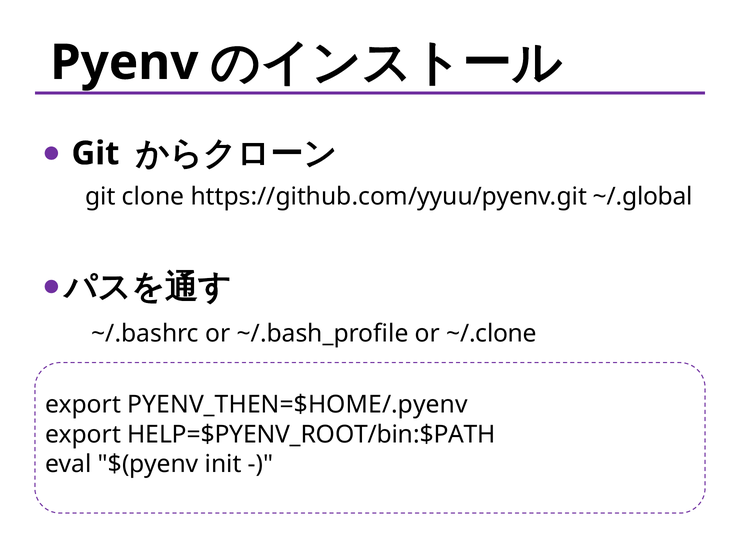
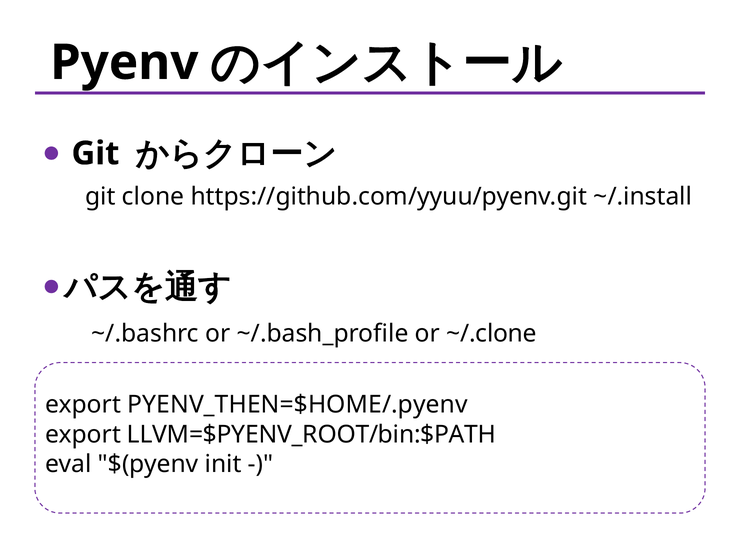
~/.global: ~/.global -> ~/.install
HELP=$PYENV_ROOT/bin:$PATH: HELP=$PYENV_ROOT/bin:$PATH -> LLVM=$PYENV_ROOT/bin:$PATH
